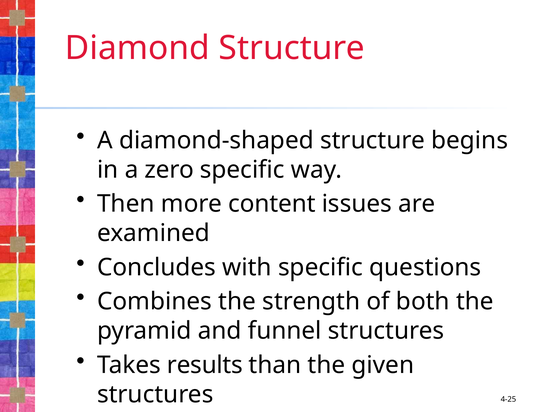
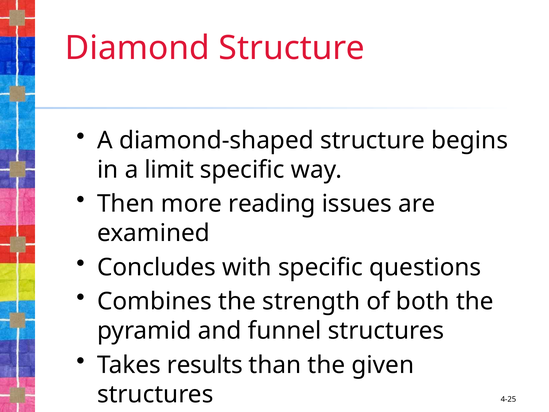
zero: zero -> limit
content: content -> reading
